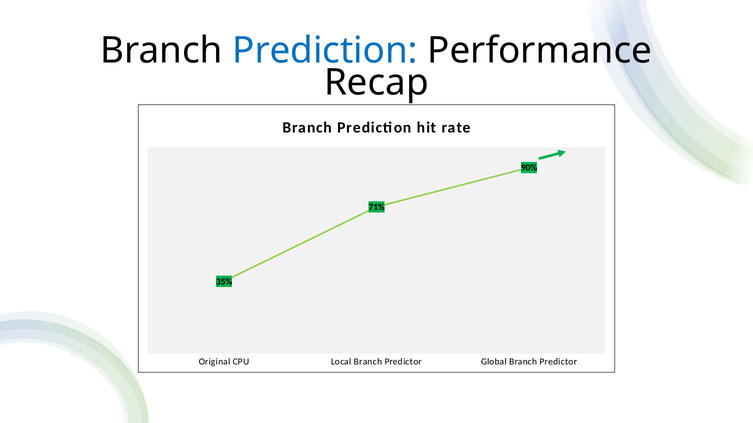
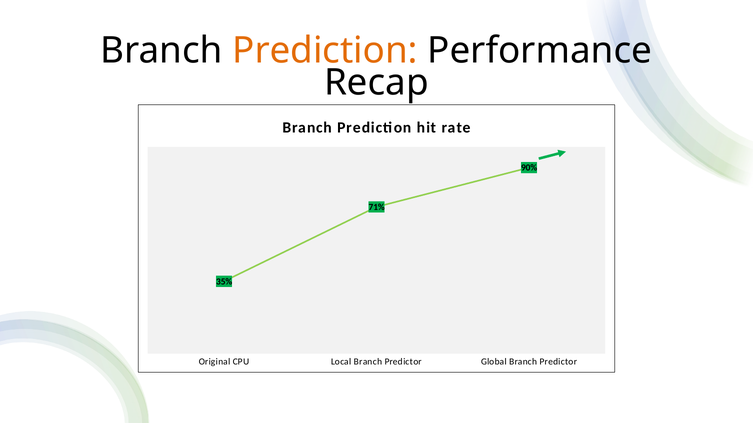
Prediction at (325, 51) colour: blue -> orange
